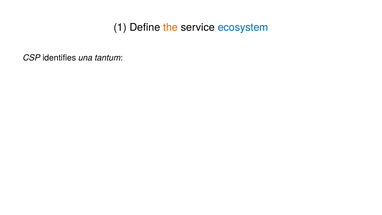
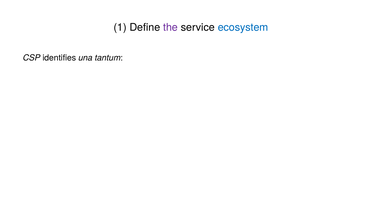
the colour: orange -> purple
